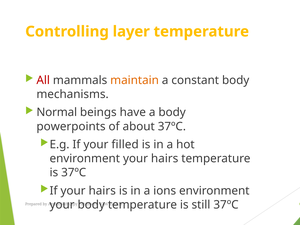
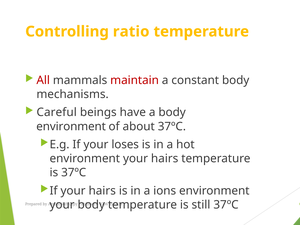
layer: layer -> ratio
maintain colour: orange -> red
Normal: Normal -> Careful
powerpoints at (71, 126): powerpoints -> environment
filled: filled -> loses
